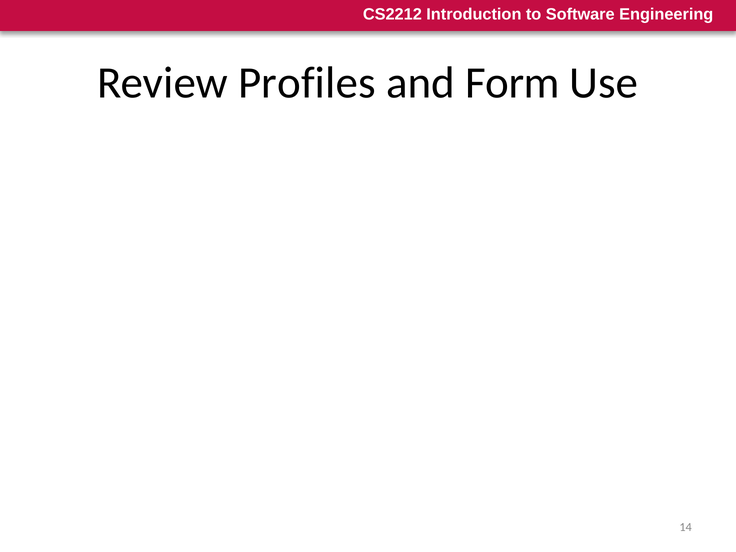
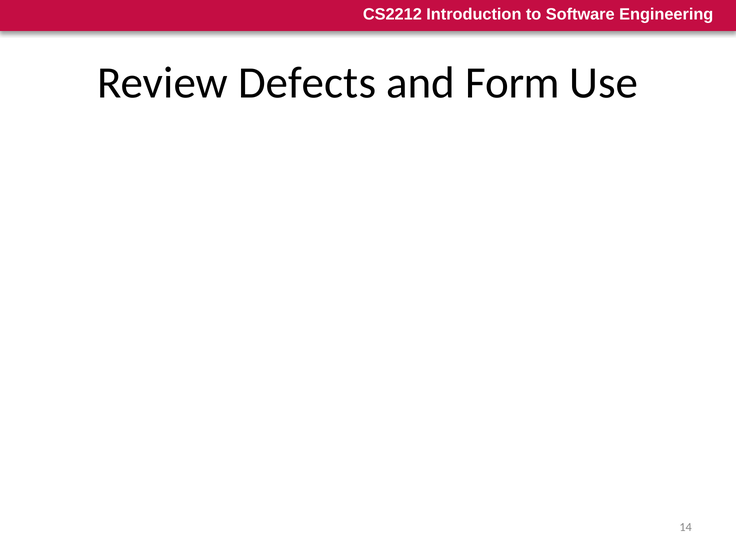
Profiles: Profiles -> Defects
